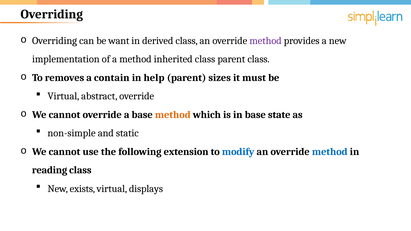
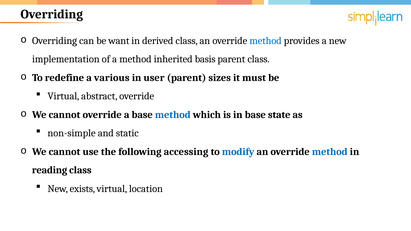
method at (266, 41) colour: purple -> blue
inherited class: class -> basis
removes: removes -> redefine
contain: contain -> various
help: help -> user
method at (173, 115) colour: orange -> blue
extension: extension -> accessing
displays: displays -> location
